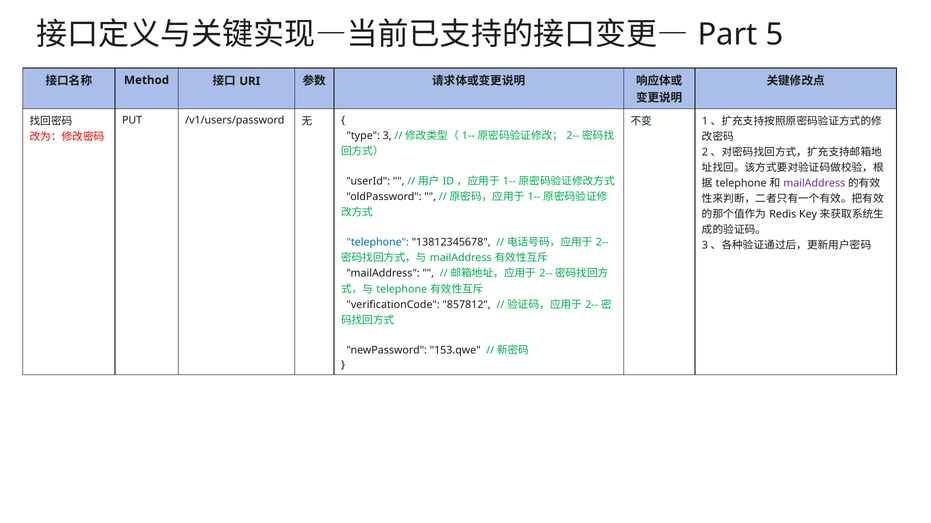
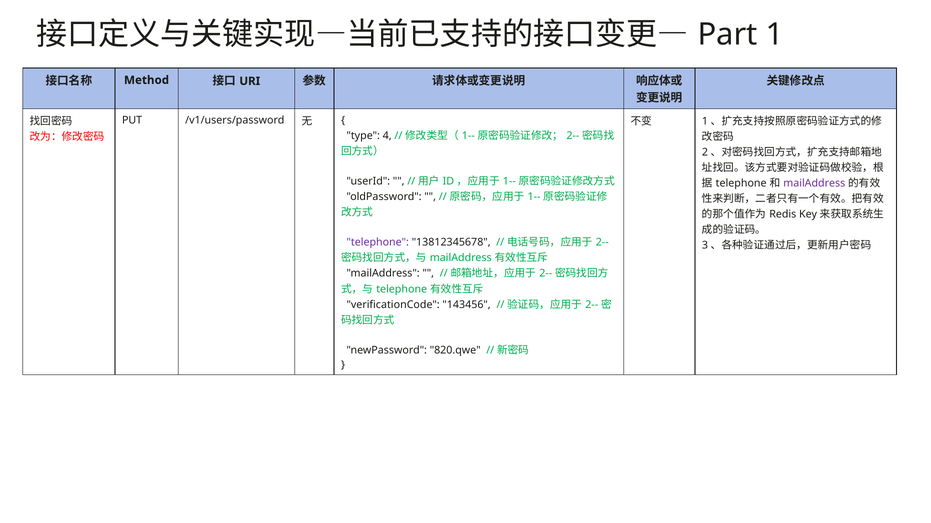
5 at (775, 34): 5 -> 1
type 3: 3 -> 4
telephone at (378, 243) colour: blue -> purple
857812: 857812 -> 143456
153.qwe: 153.qwe -> 820.qwe
